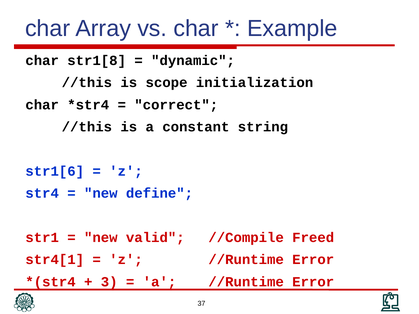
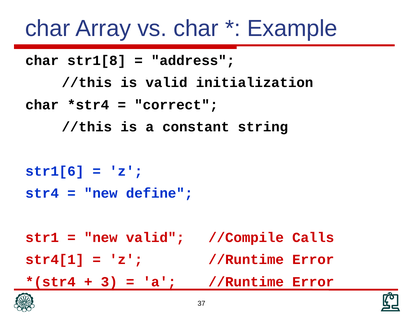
dynamic: dynamic -> address
is scope: scope -> valid
Freed: Freed -> Calls
